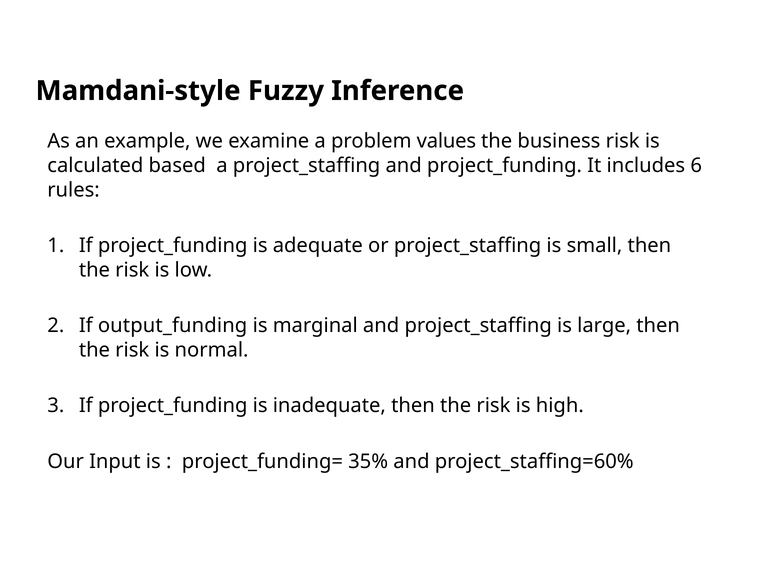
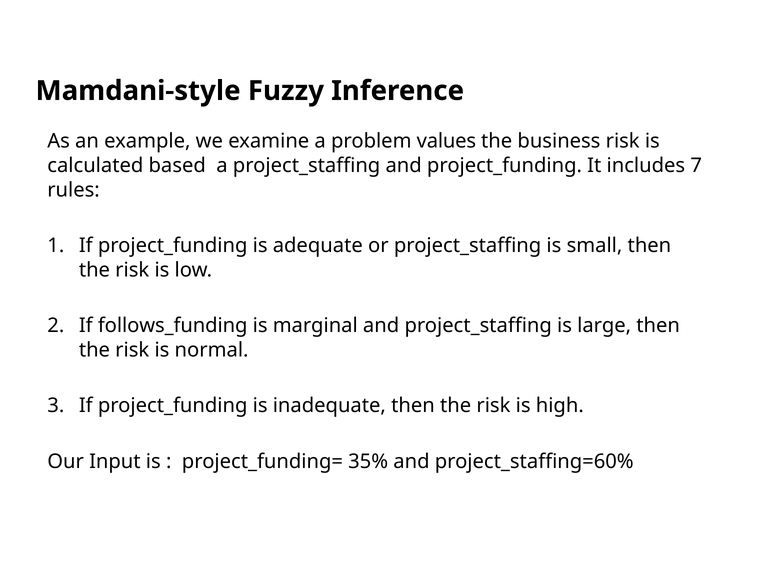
6: 6 -> 7
output_funding: output_funding -> follows_funding
